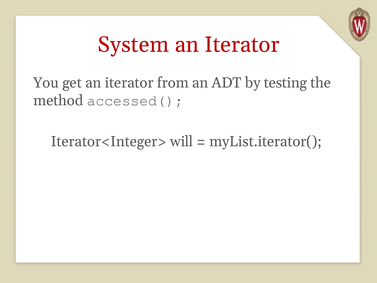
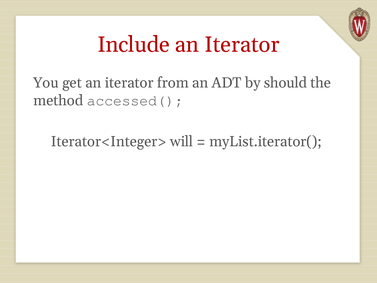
System: System -> Include
testing: testing -> should
